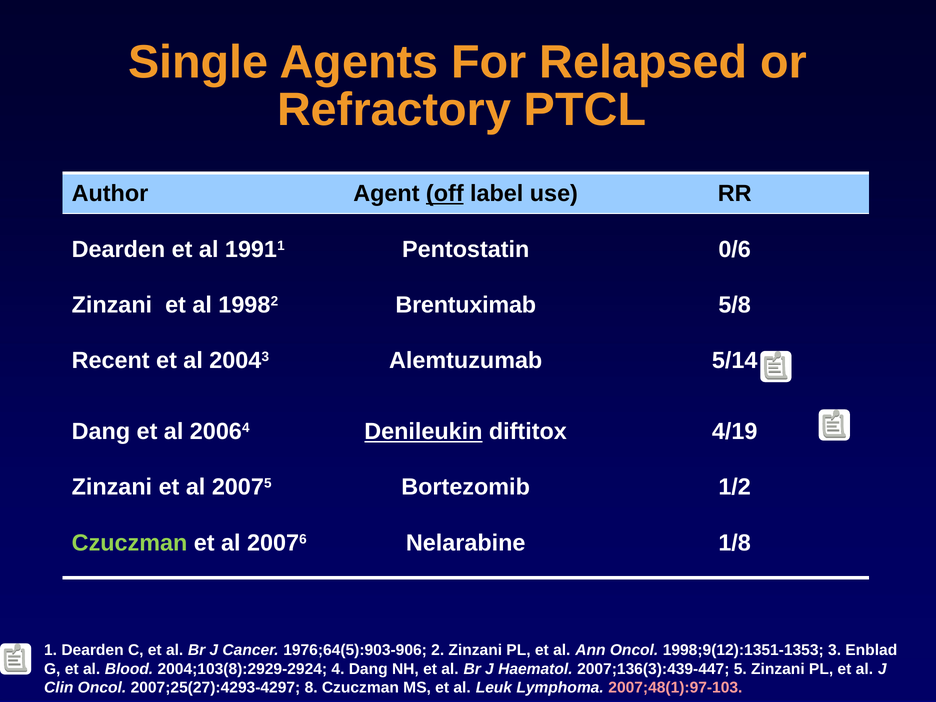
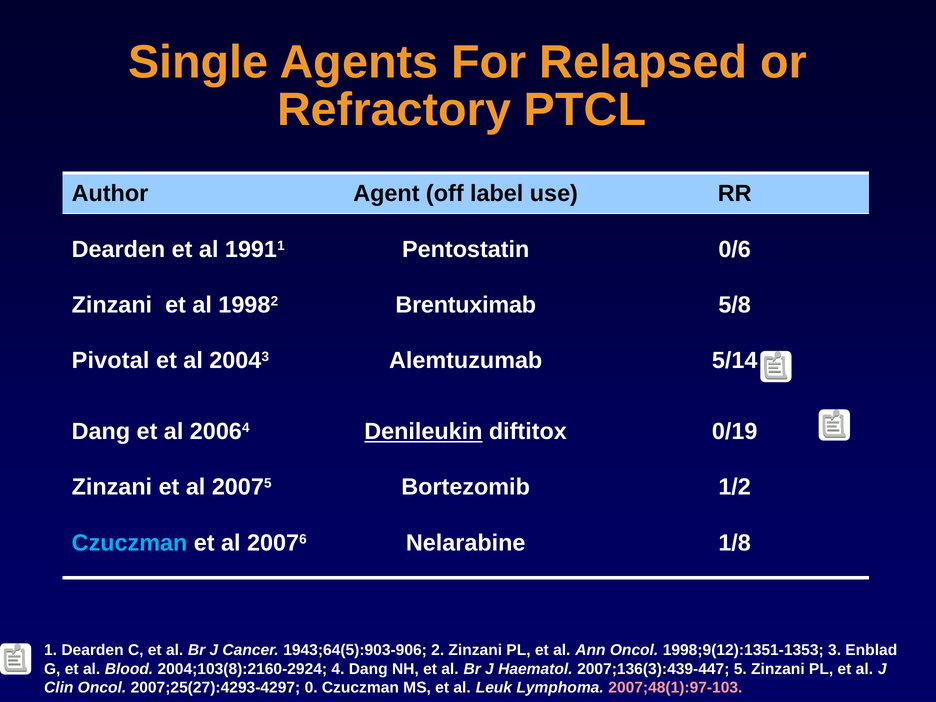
off underline: present -> none
Recent: Recent -> Pivotal
4/19: 4/19 -> 0/19
Czuczman at (130, 543) colour: light green -> light blue
1976;64(5):903-906: 1976;64(5):903-906 -> 1943;64(5):903-906
2004;103(8):2929-2924: 2004;103(8):2929-2924 -> 2004;103(8):2160-2924
8: 8 -> 0
